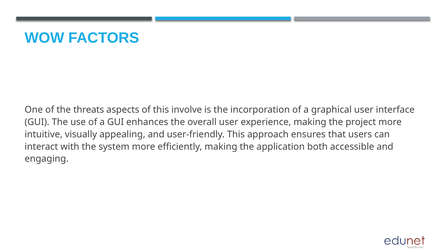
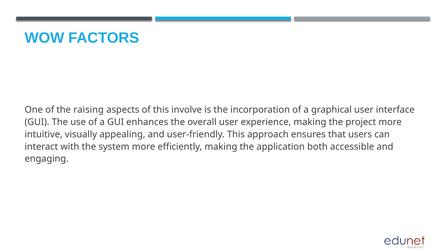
threats: threats -> raising
